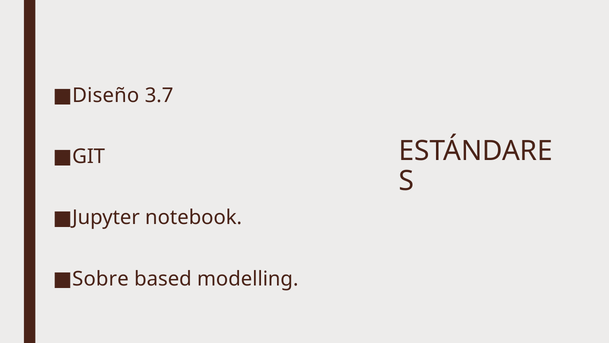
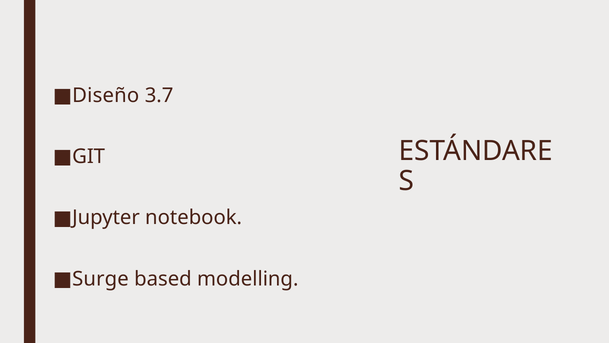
Sobre: Sobre -> Surge
